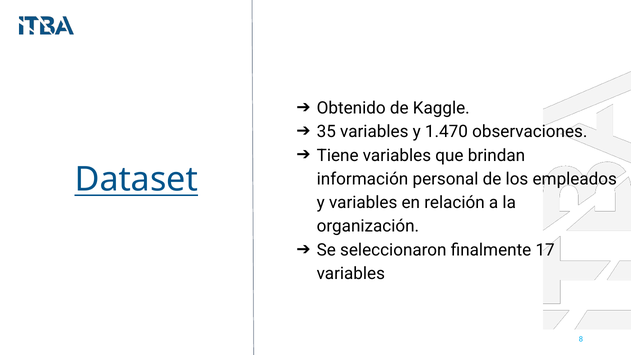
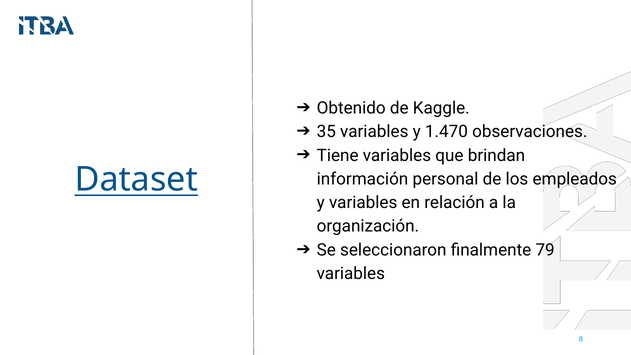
17: 17 -> 79
